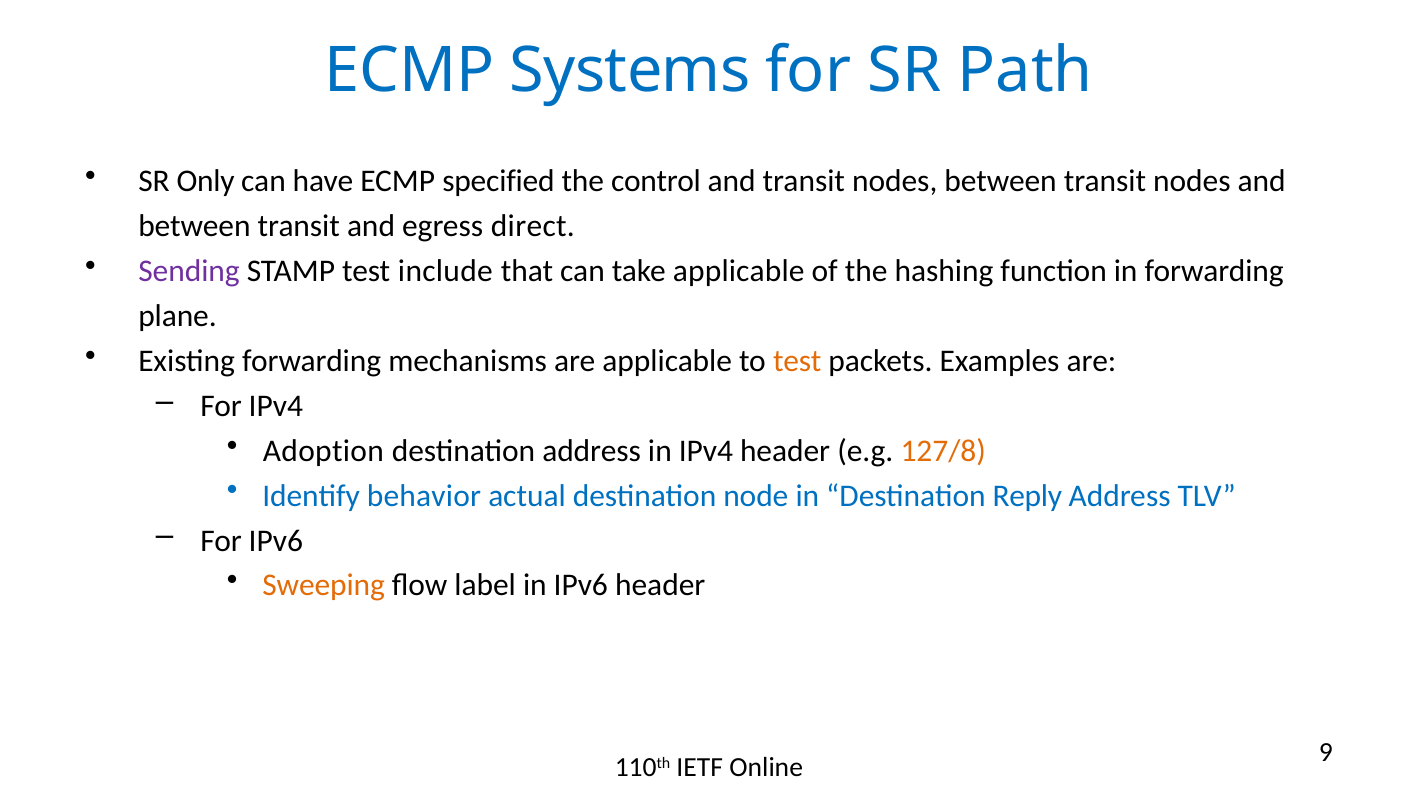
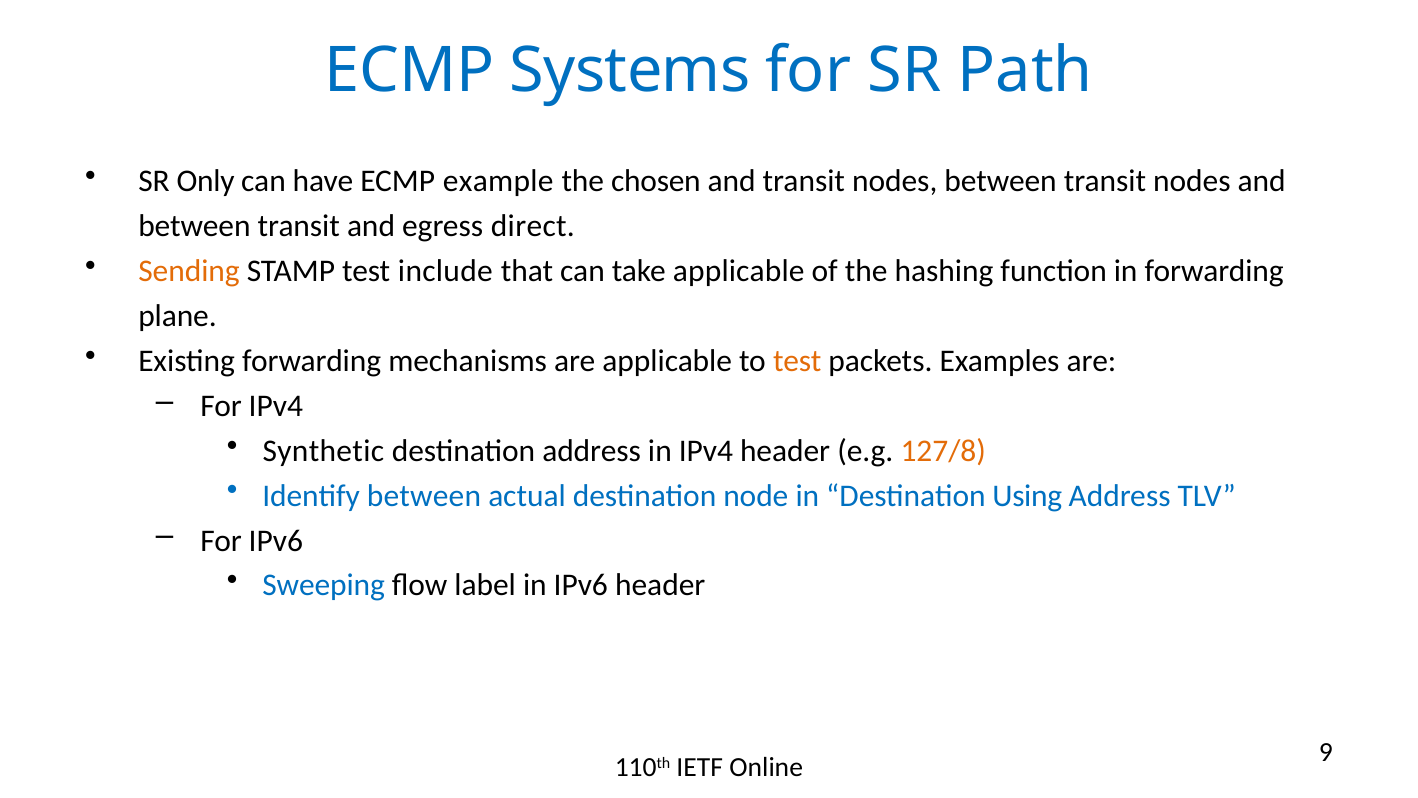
specified: specified -> example
control: control -> chosen
Sending colour: purple -> orange
Adoption: Adoption -> Synthetic
Identify behavior: behavior -> between
Reply: Reply -> Using
Sweeping colour: orange -> blue
